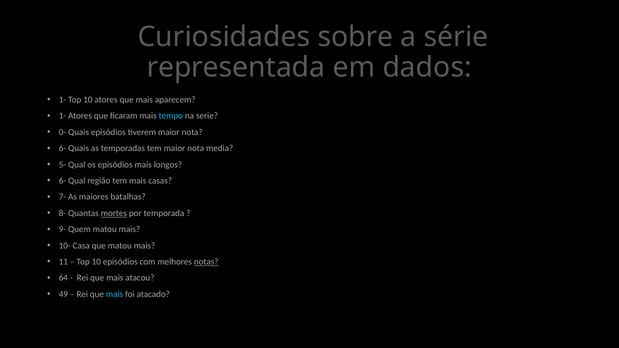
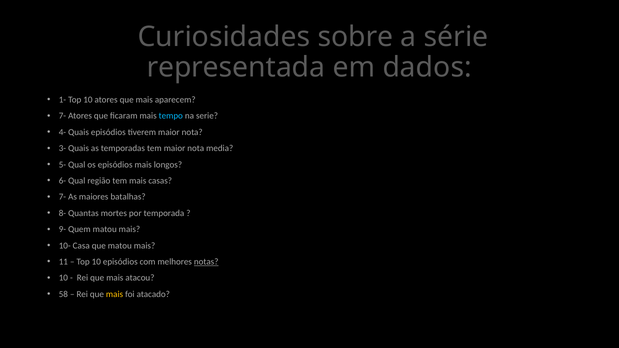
1- at (62, 116): 1- -> 7-
0-: 0- -> 4-
6- at (62, 148): 6- -> 3-
mortes underline: present -> none
64 at (63, 278): 64 -> 10
49: 49 -> 58
mais at (115, 294) colour: light blue -> yellow
